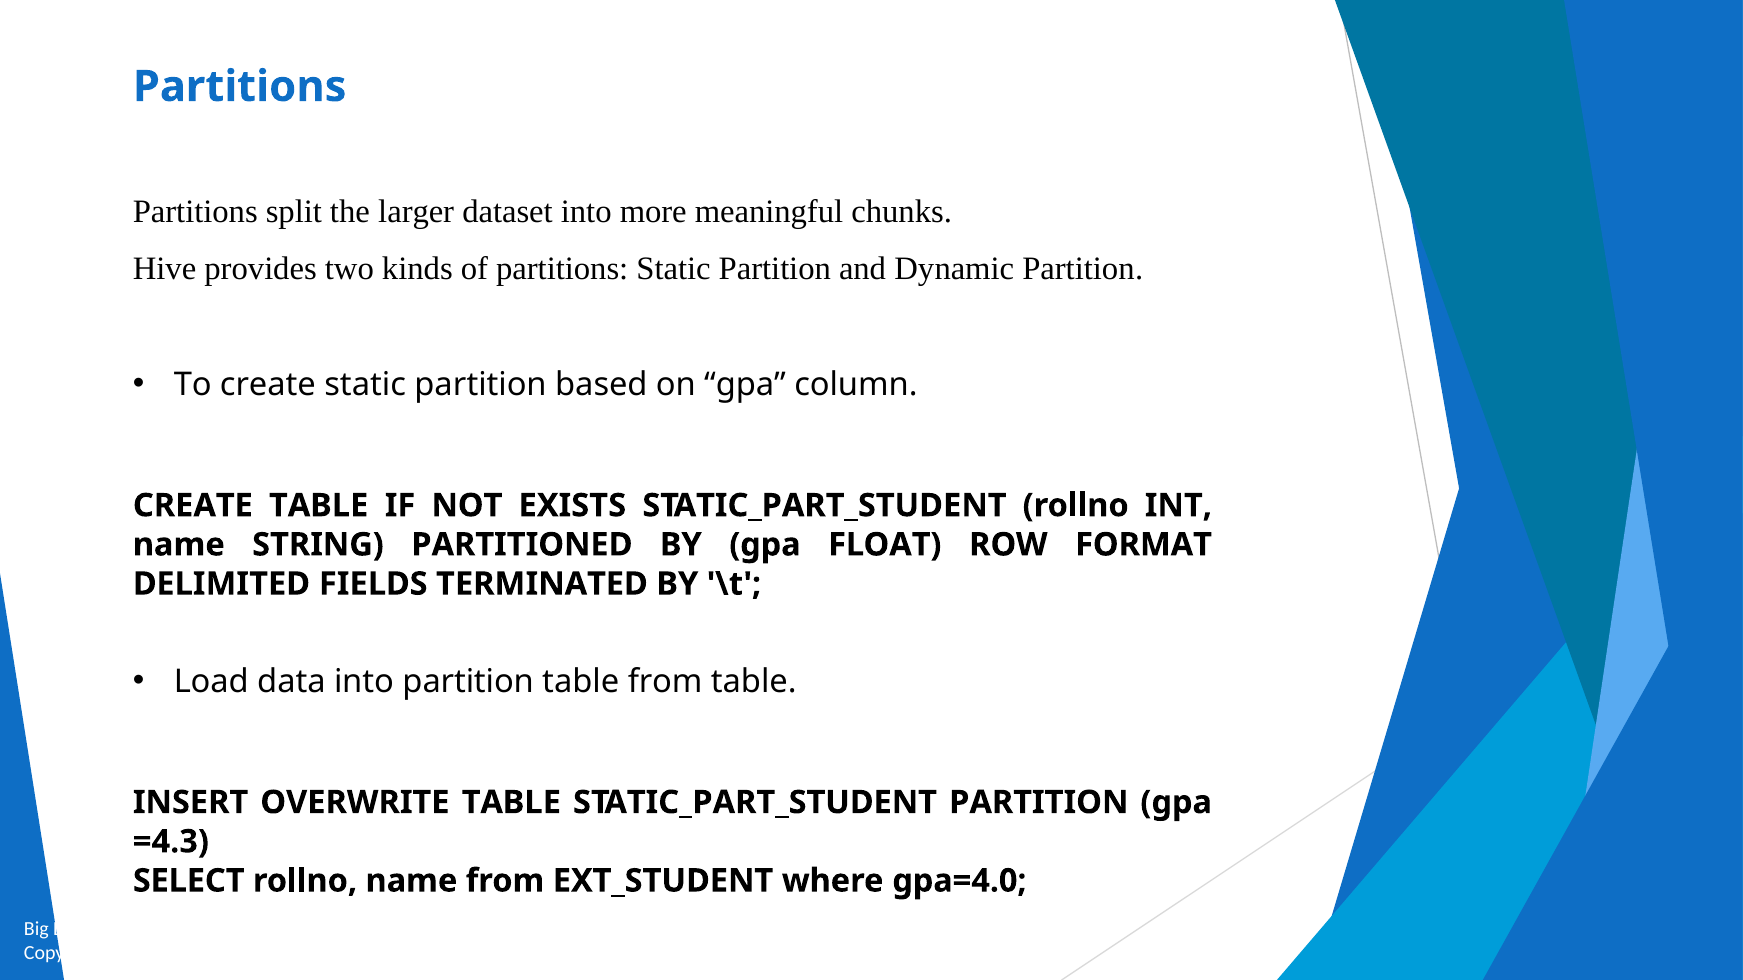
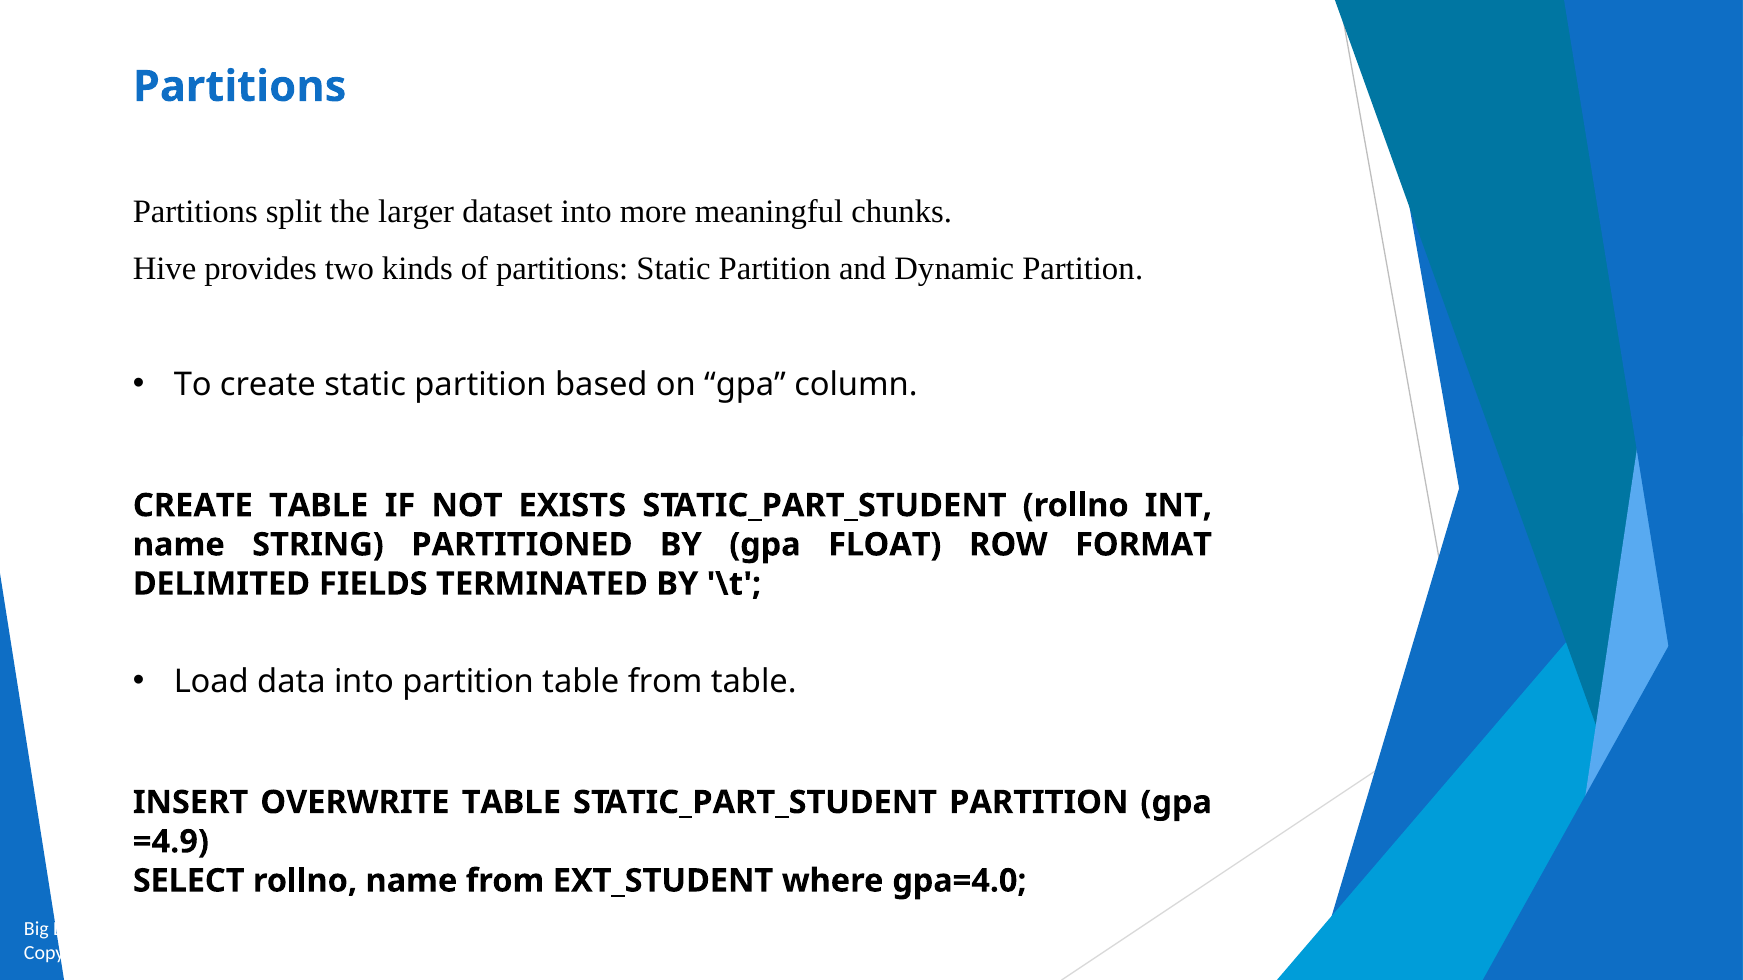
=4.3: =4.3 -> =4.9
